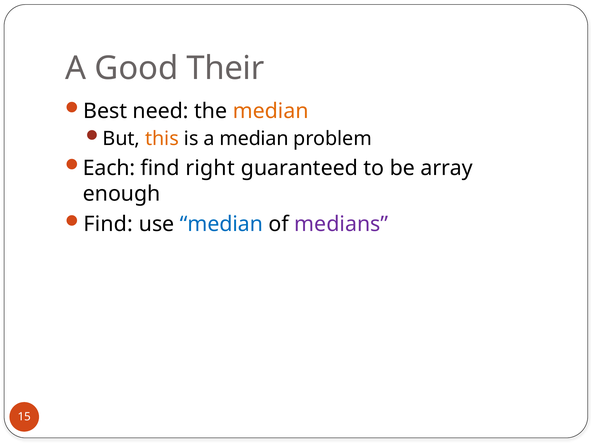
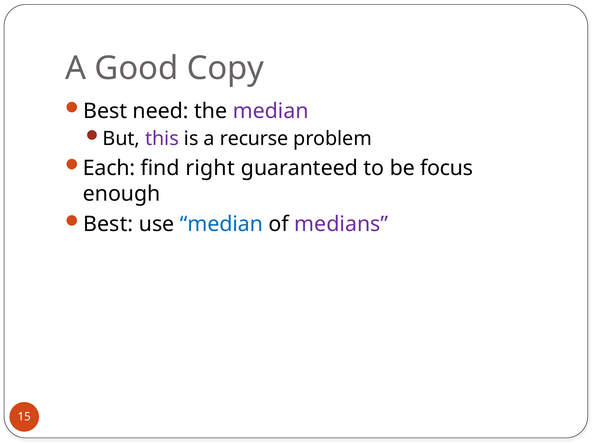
Their: Their -> Copy
median at (271, 111) colour: orange -> purple
this colour: orange -> purple
a median: median -> recurse
array: array -> focus
Find at (108, 224): Find -> Best
